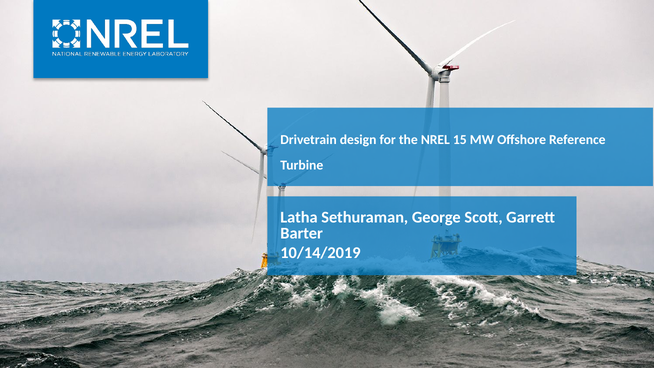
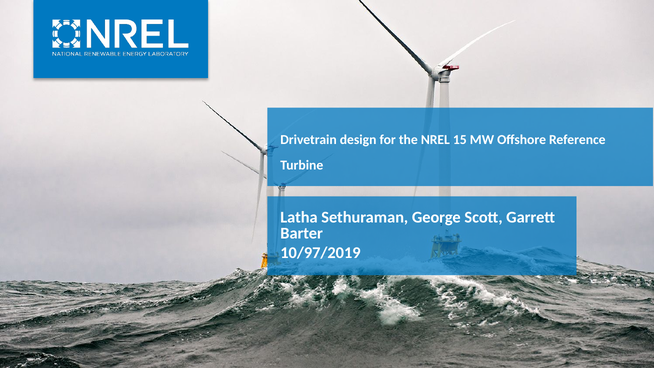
10/14/2019: 10/14/2019 -> 10/97/2019
